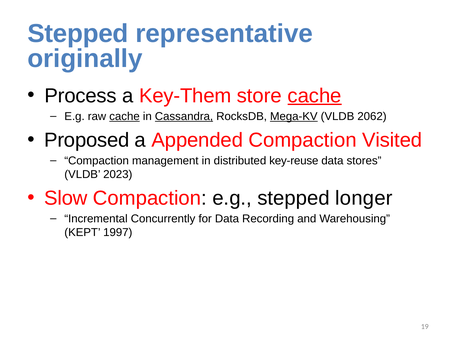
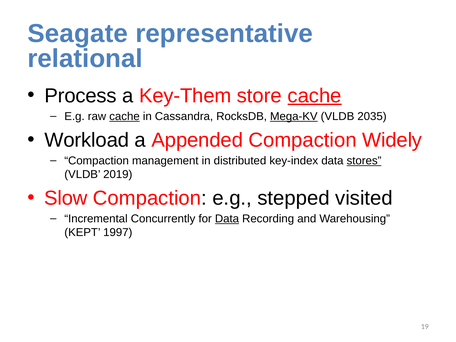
Stepped at (78, 34): Stepped -> Seagate
originally: originally -> relational
Cassandra underline: present -> none
2062: 2062 -> 2035
Proposed: Proposed -> Workload
Visited: Visited -> Widely
key-reuse: key-reuse -> key-index
stores underline: none -> present
2023: 2023 -> 2019
longer: longer -> visited
Data at (227, 219) underline: none -> present
